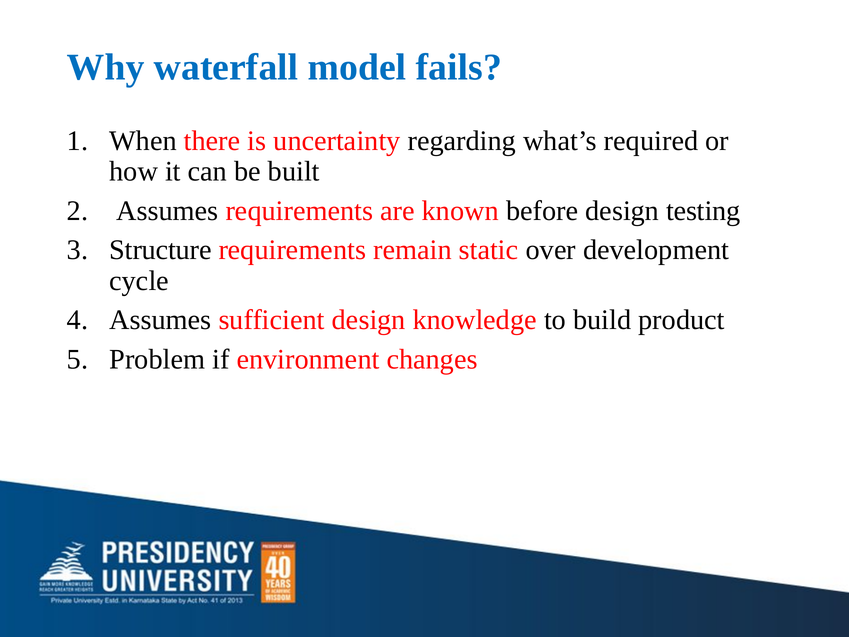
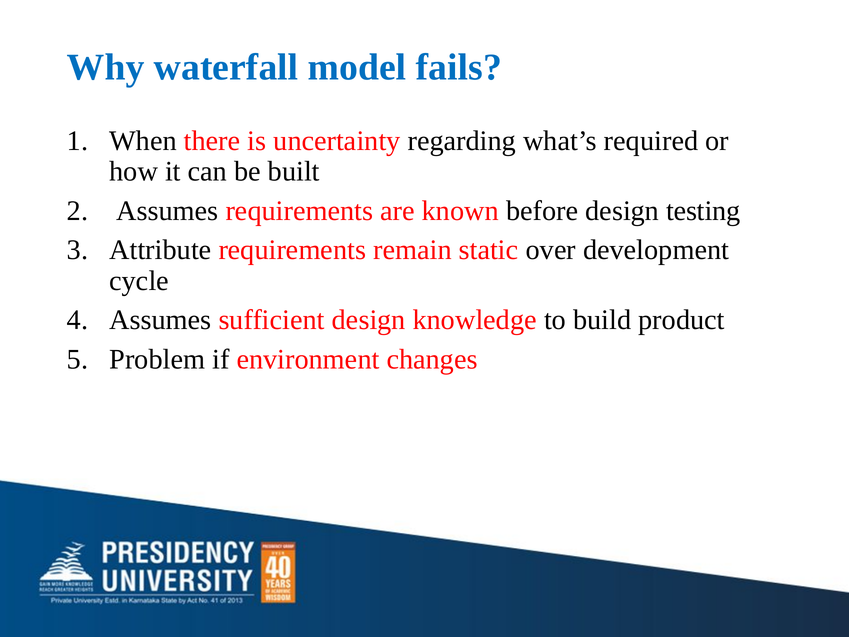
Structure: Structure -> Attribute
